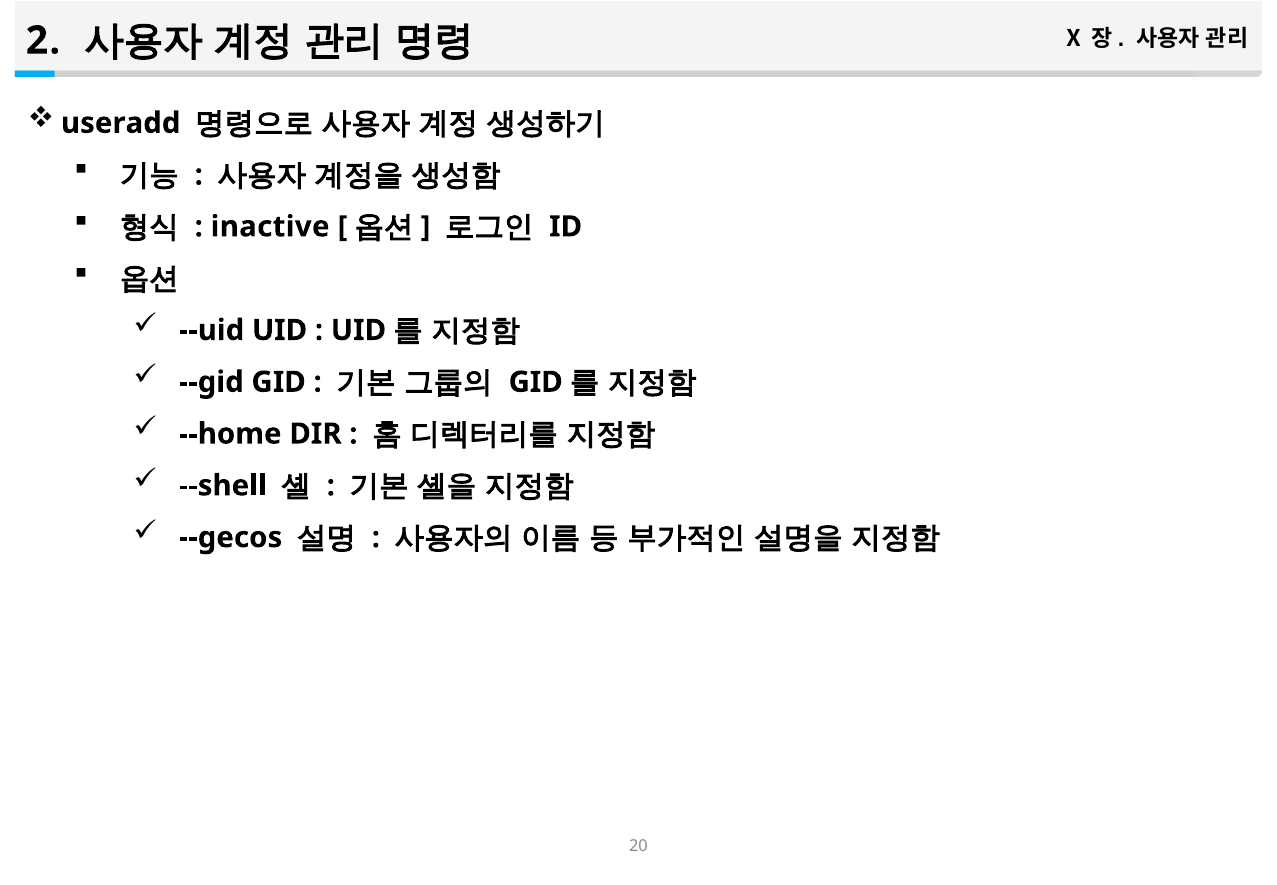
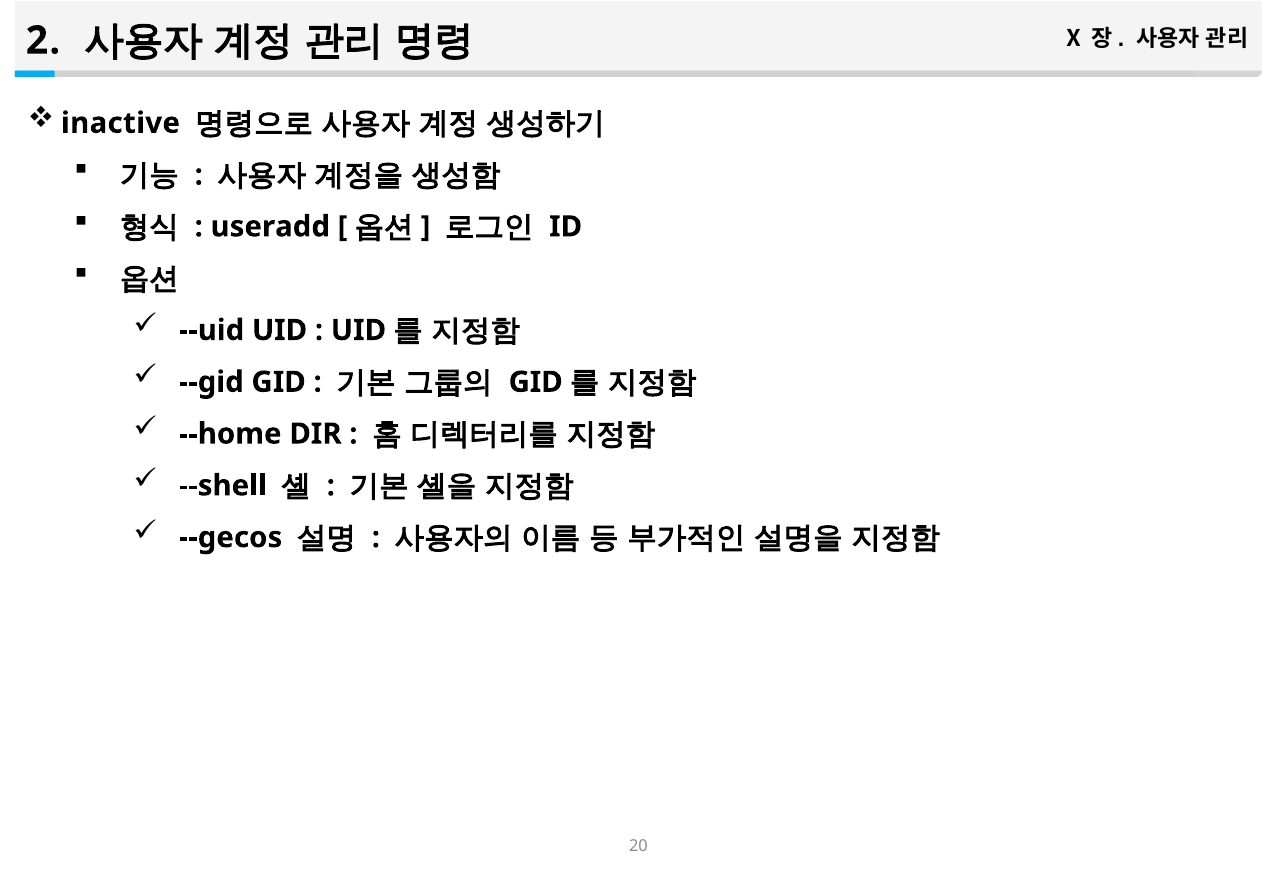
useradd: useradd -> inactive
inactive: inactive -> useradd
